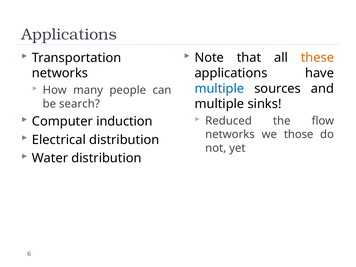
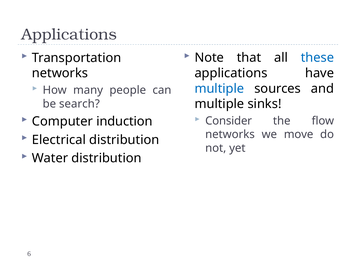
these colour: orange -> blue
Reduced: Reduced -> Consider
those: those -> move
